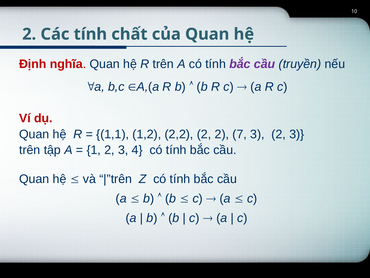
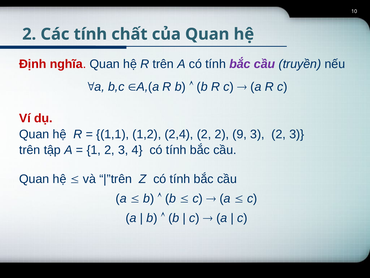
2,2: 2,2 -> 2,4
7: 7 -> 9
